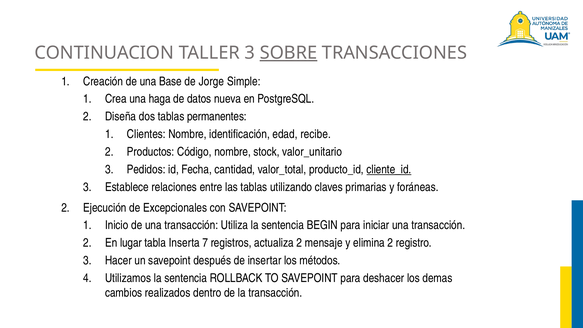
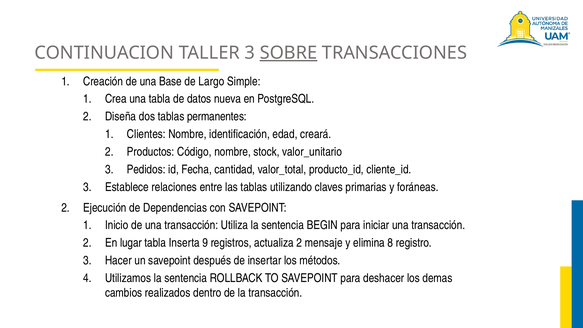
Jorge: Jorge -> Largo
una haga: haga -> tabla
recibe: recibe -> creará
cliente_id underline: present -> none
Excepcionales: Excepcionales -> Dependencias
7: 7 -> 9
elimina 2: 2 -> 8
